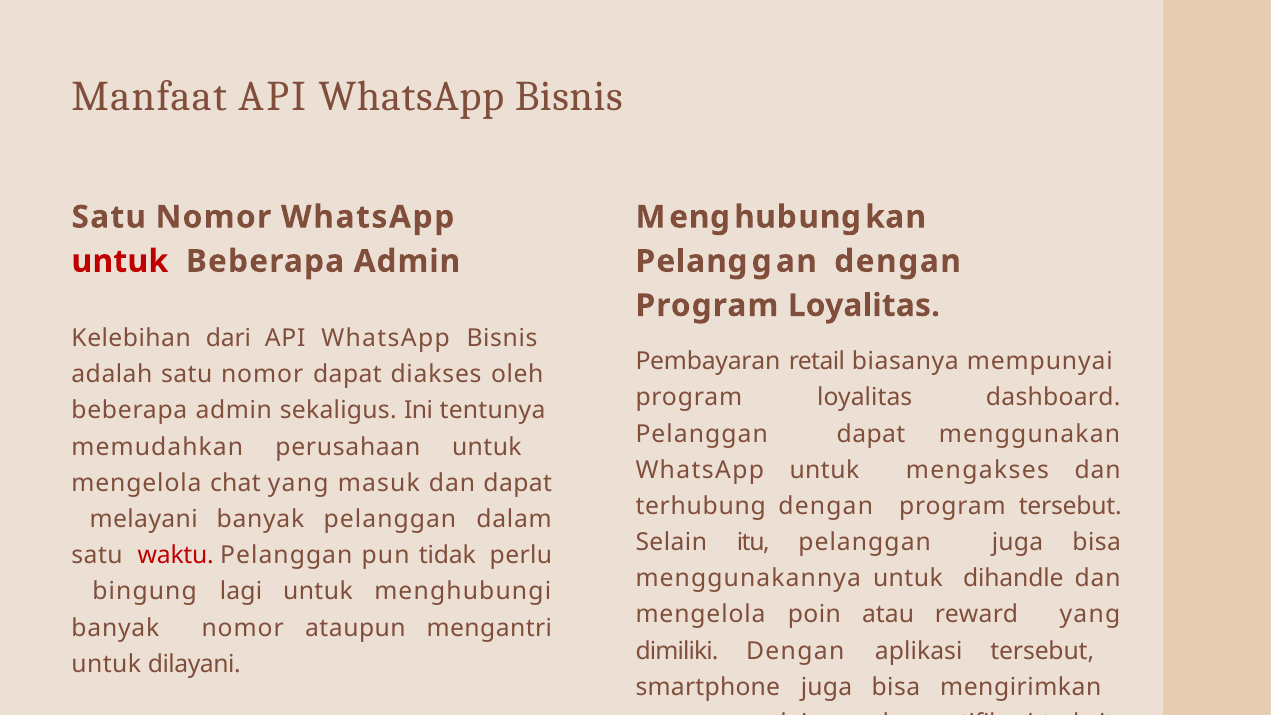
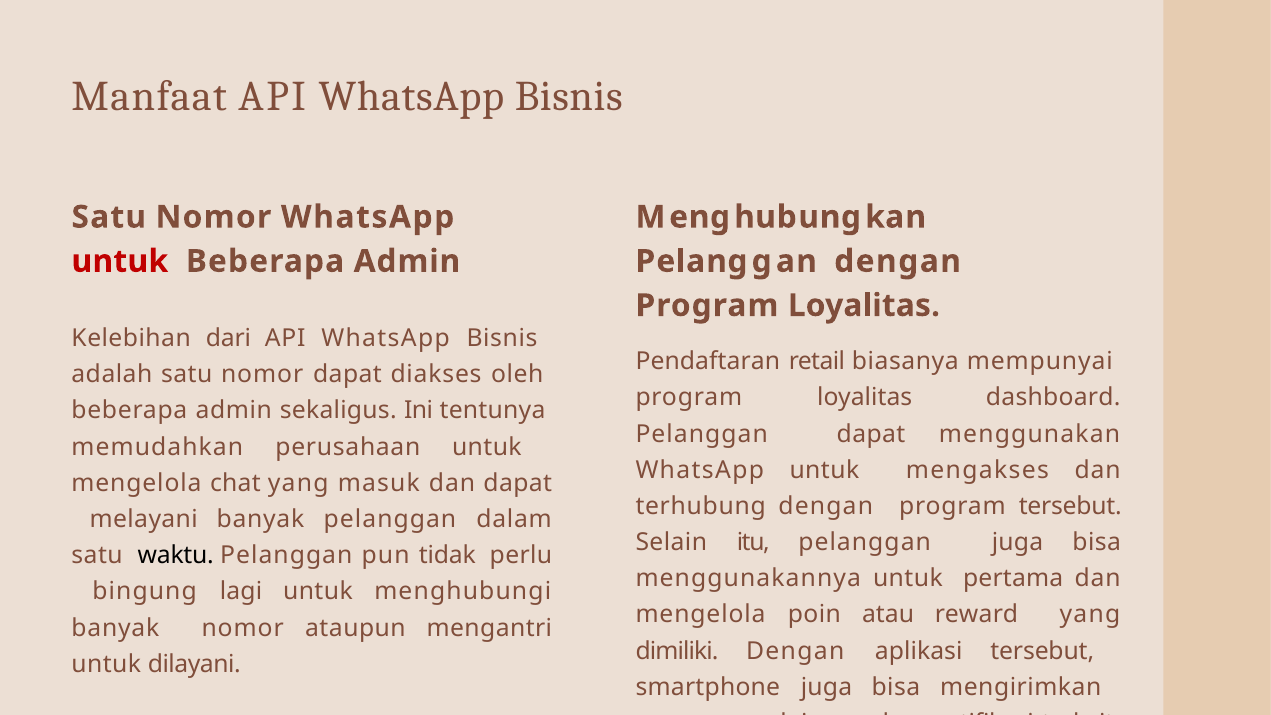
Pembayaran: Pembayaran -> Pendaftaran
waktu colour: red -> black
dihandle: dihandle -> pertama
